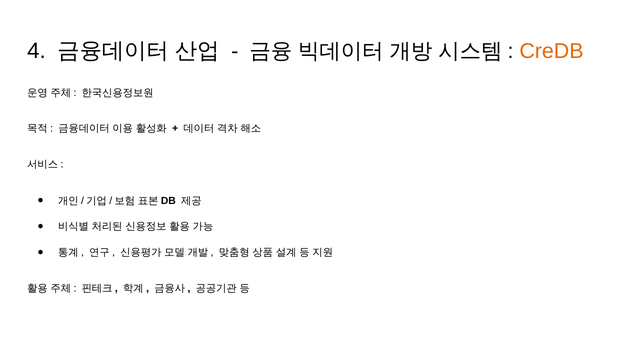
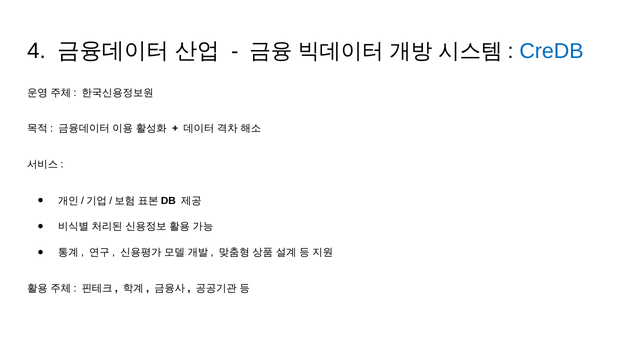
CreDB colour: orange -> blue
